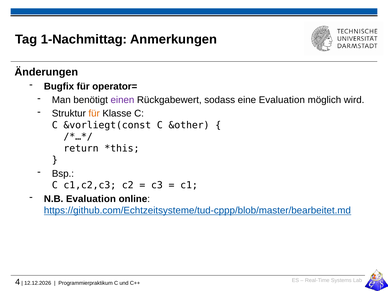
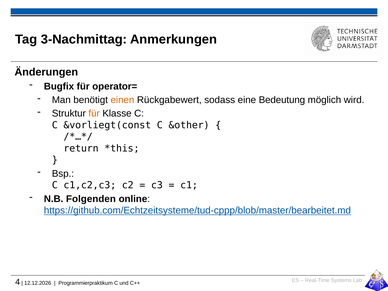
1-Nachmittag: 1-Nachmittag -> 3-Nachmittag
einen colour: purple -> orange
eine Evaluation: Evaluation -> Bedeutung
N.B Evaluation: Evaluation -> Folgenden
